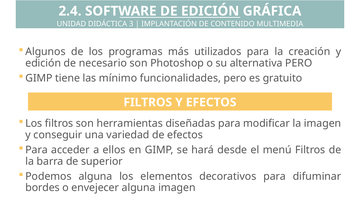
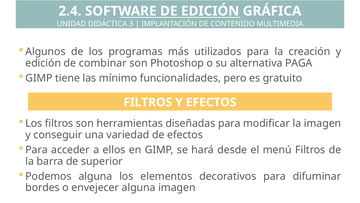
necesario: necesario -> combinar
alternativa PERO: PERO -> PAGA
